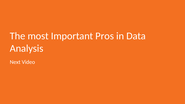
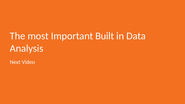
Pros: Pros -> Built
